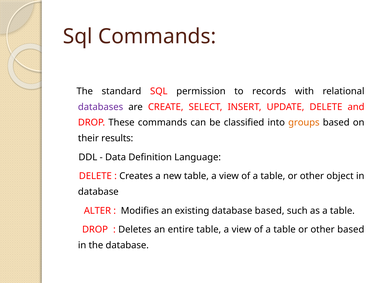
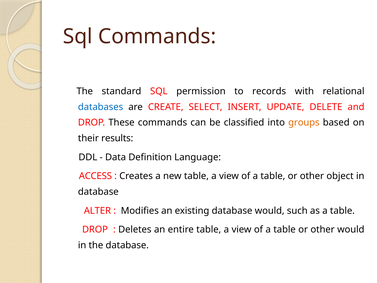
databases colour: purple -> blue
DELETE at (95, 176): DELETE -> ACCESS
database based: based -> would
other based: based -> would
